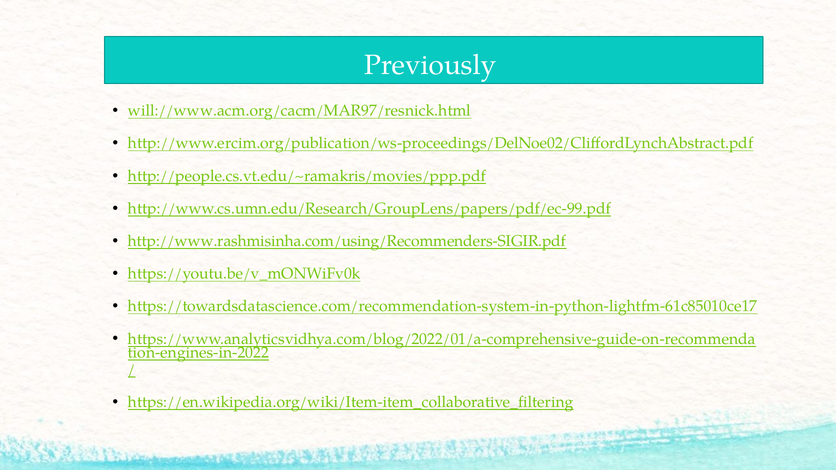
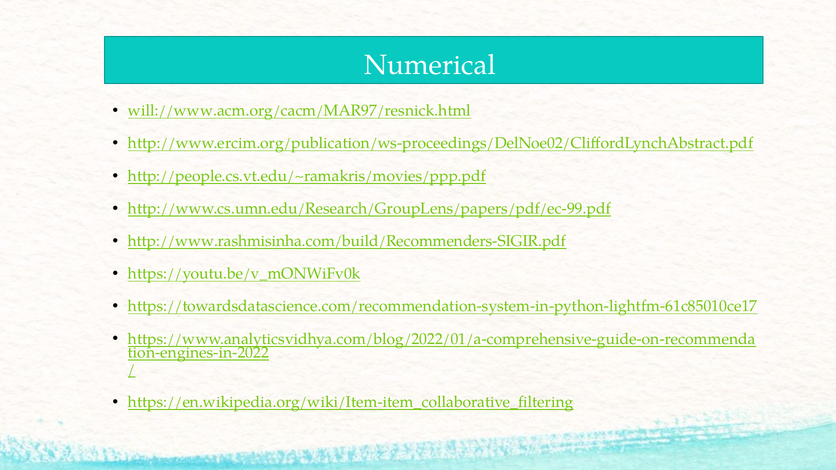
Previously: Previously -> Numerical
http://www.rashmisinha.com/using/Recommenders-SIGIR.pdf: http://www.rashmisinha.com/using/Recommenders-SIGIR.pdf -> http://www.rashmisinha.com/build/Recommenders-SIGIR.pdf
